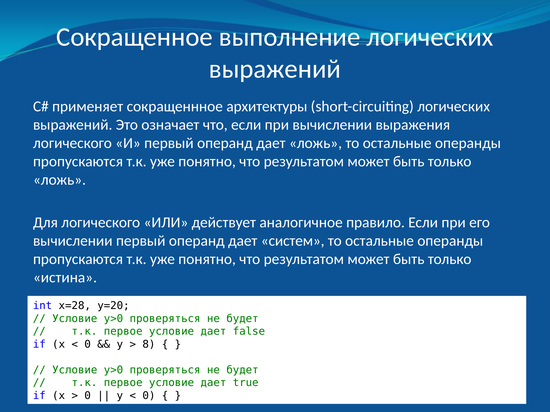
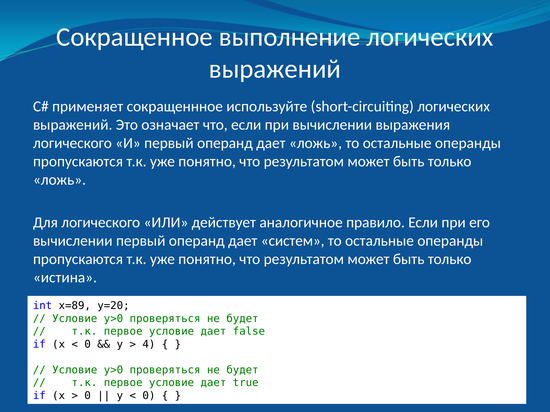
архитектуры: архитектуры -> используйте
x=28: x=28 -> x=89
8: 8 -> 4
